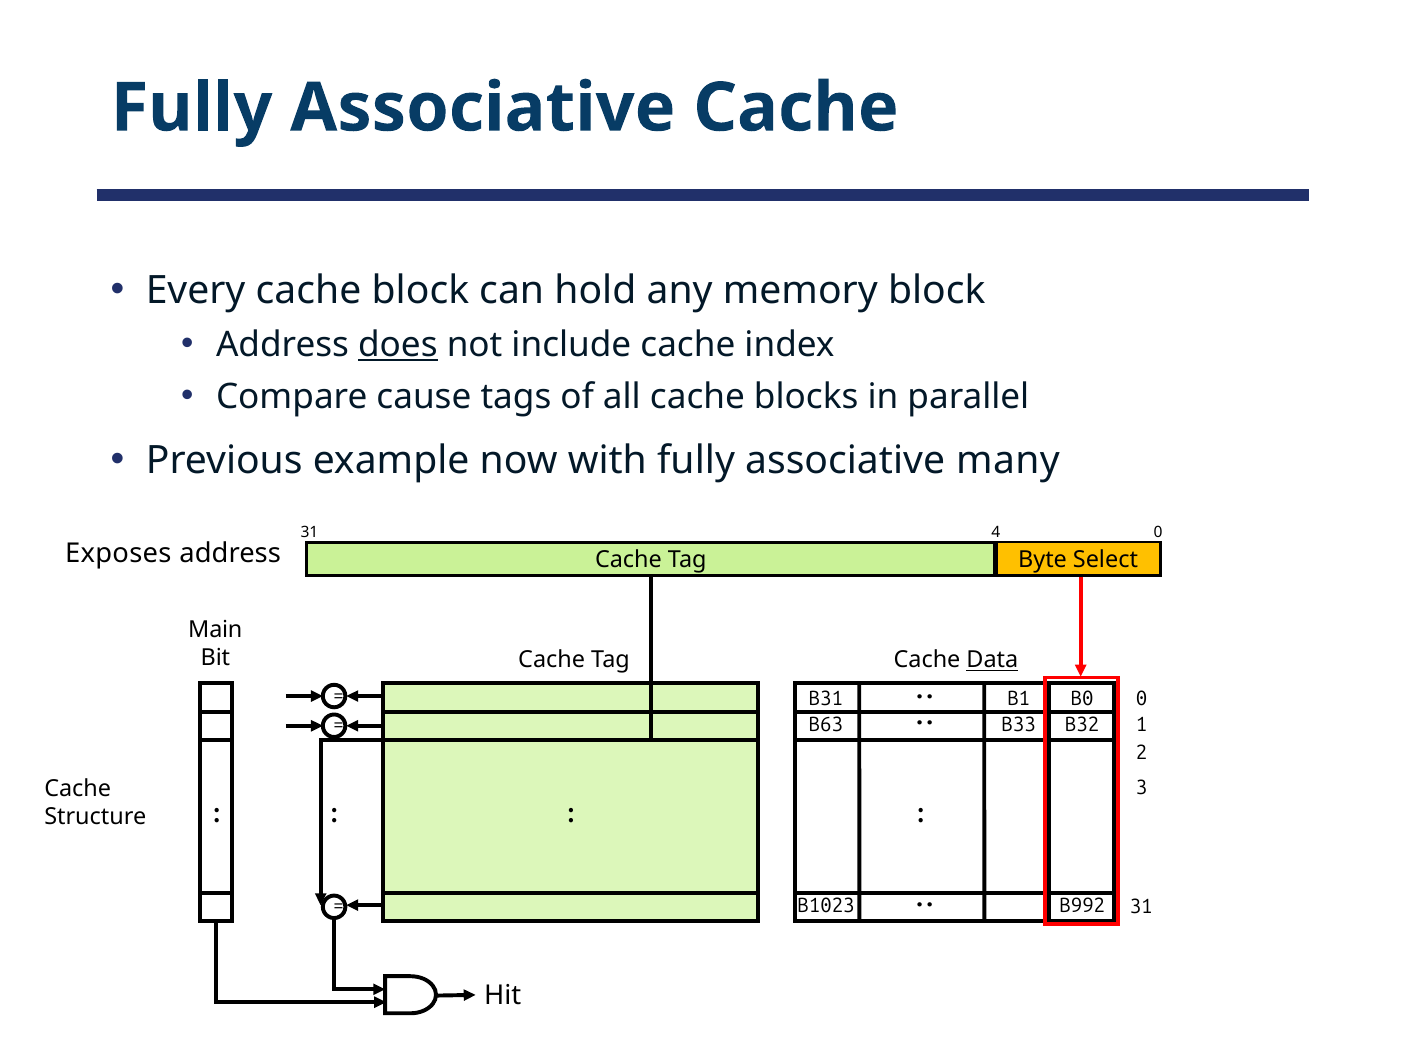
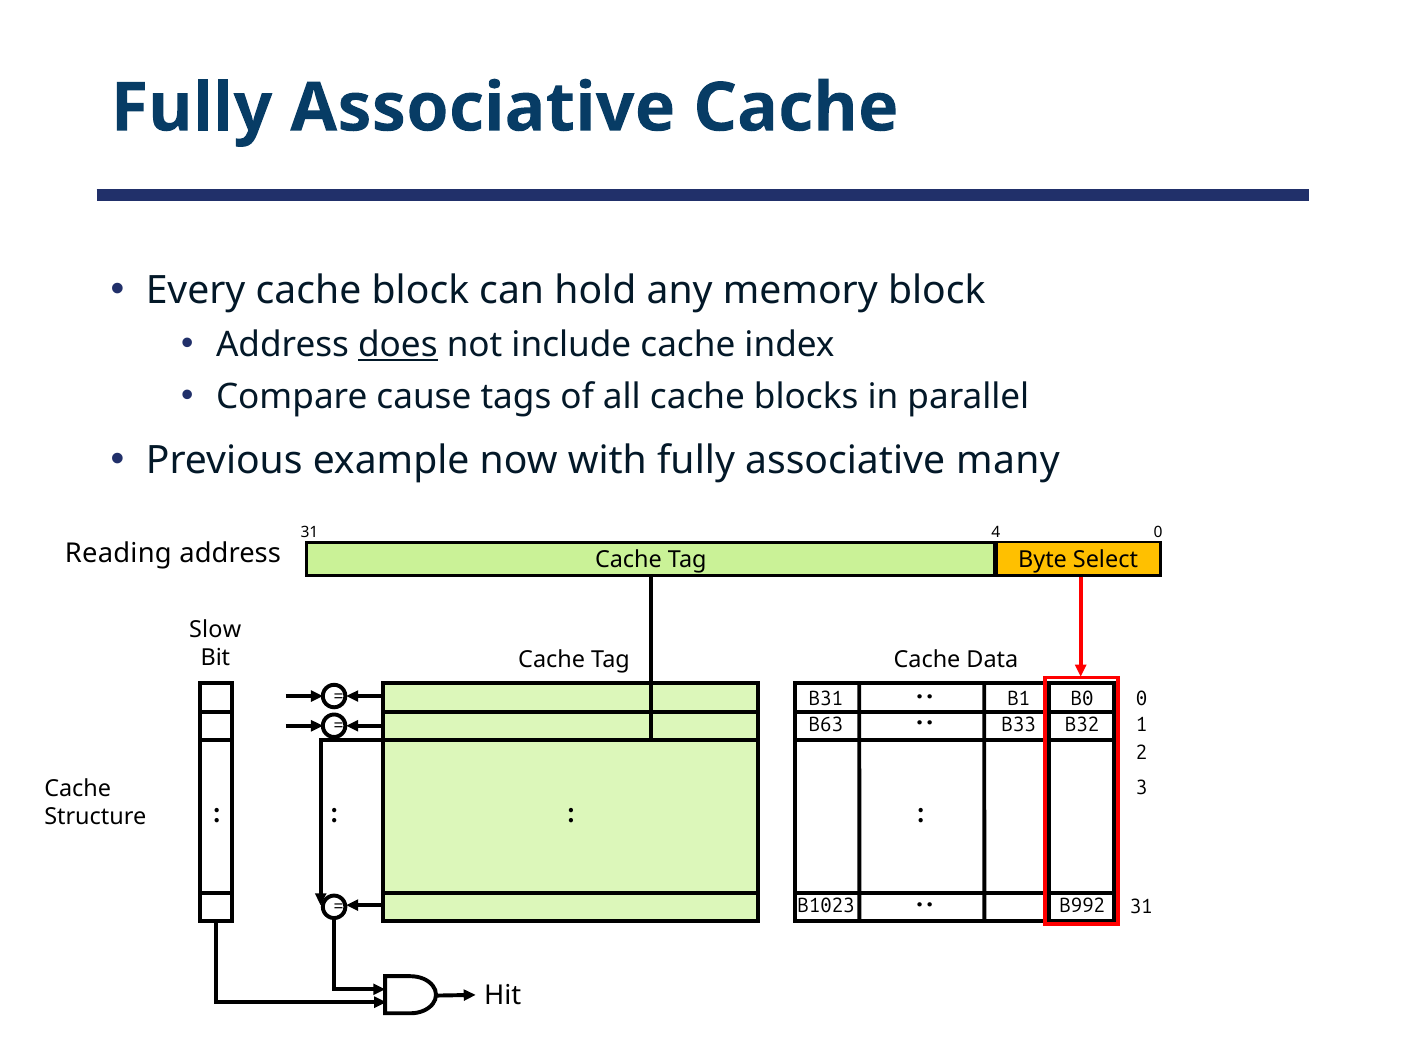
Exposes: Exposes -> Reading
Main: Main -> Slow
Data underline: present -> none
